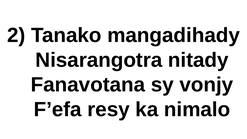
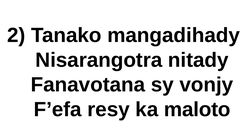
nimalo: nimalo -> maloto
